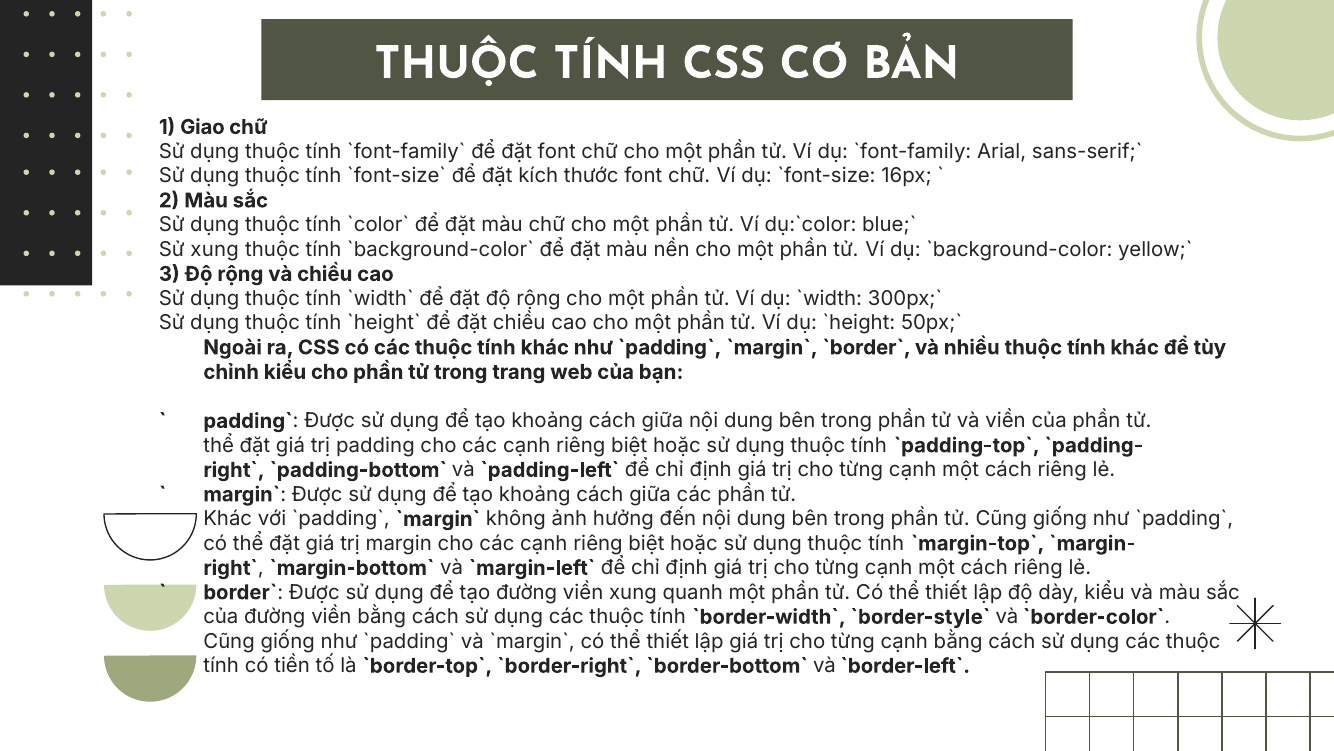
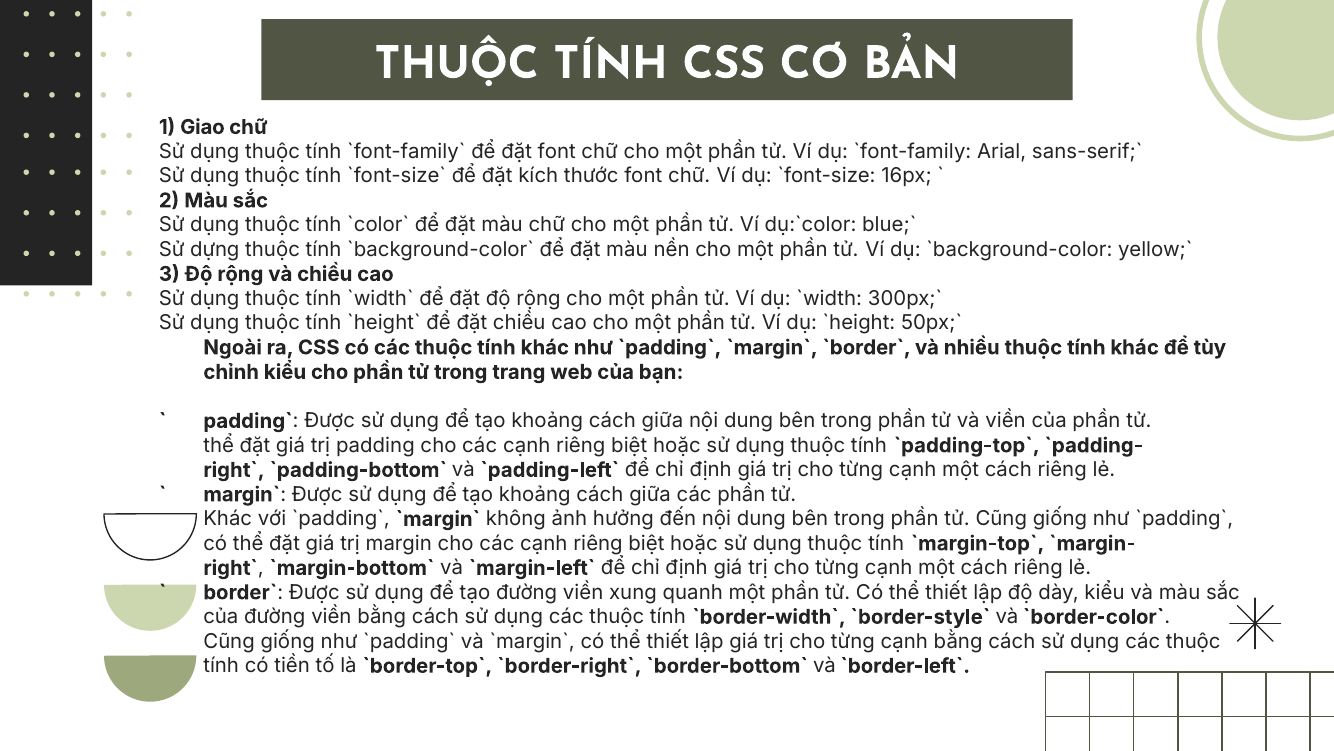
Sử xung: xung -> dựng
